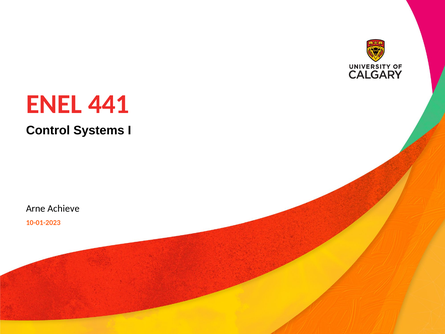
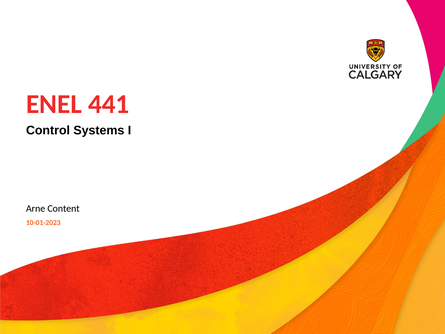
Achieve: Achieve -> Content
